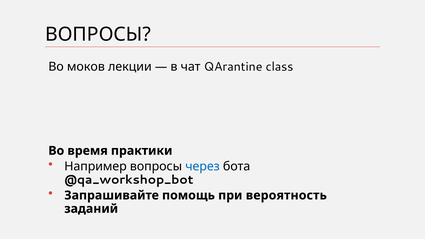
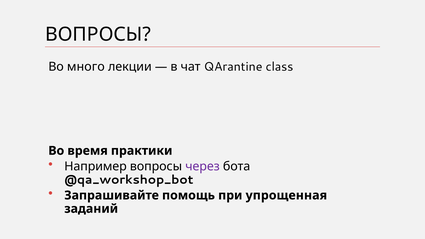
моков: моков -> много
через colour: blue -> purple
вероятность: вероятность -> упрощенная
